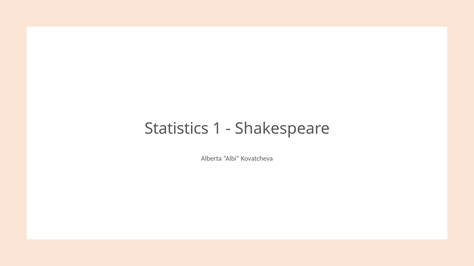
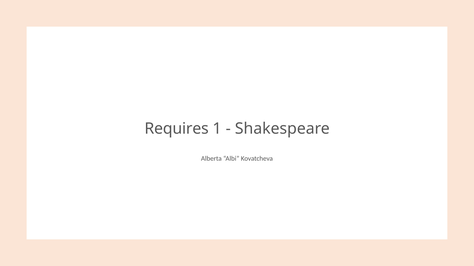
Statistics: Statistics -> Requires
